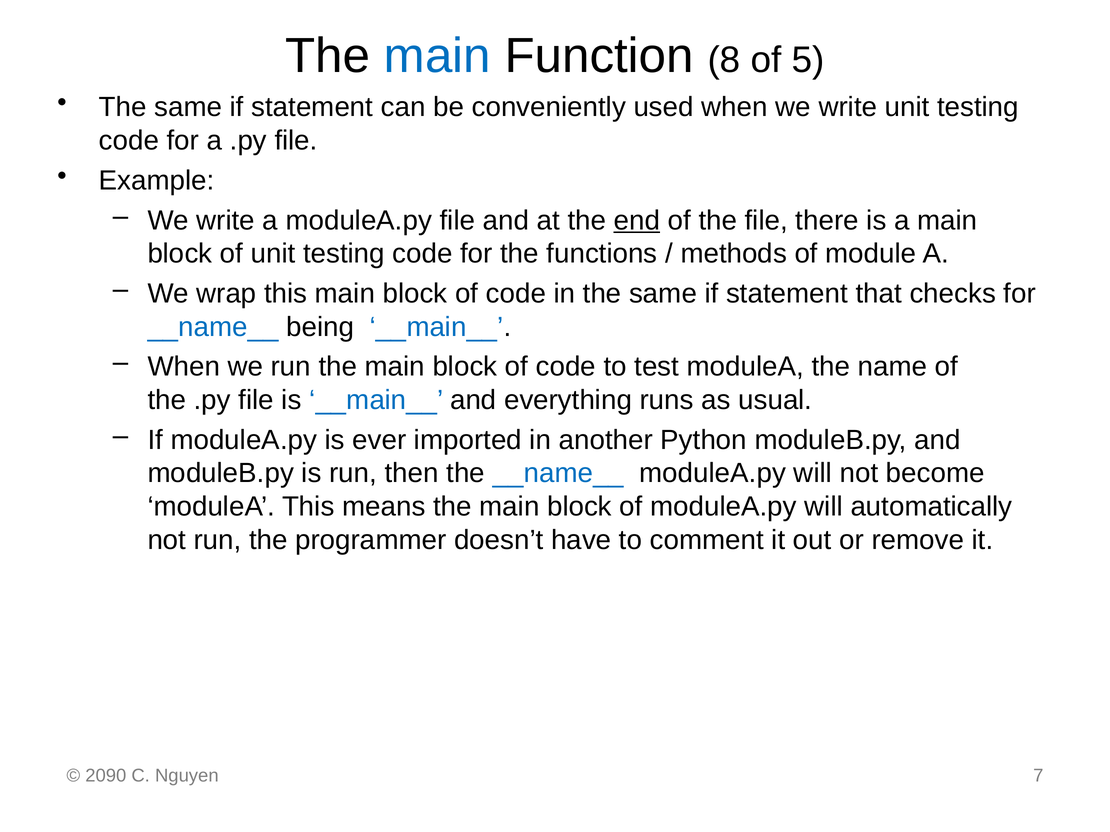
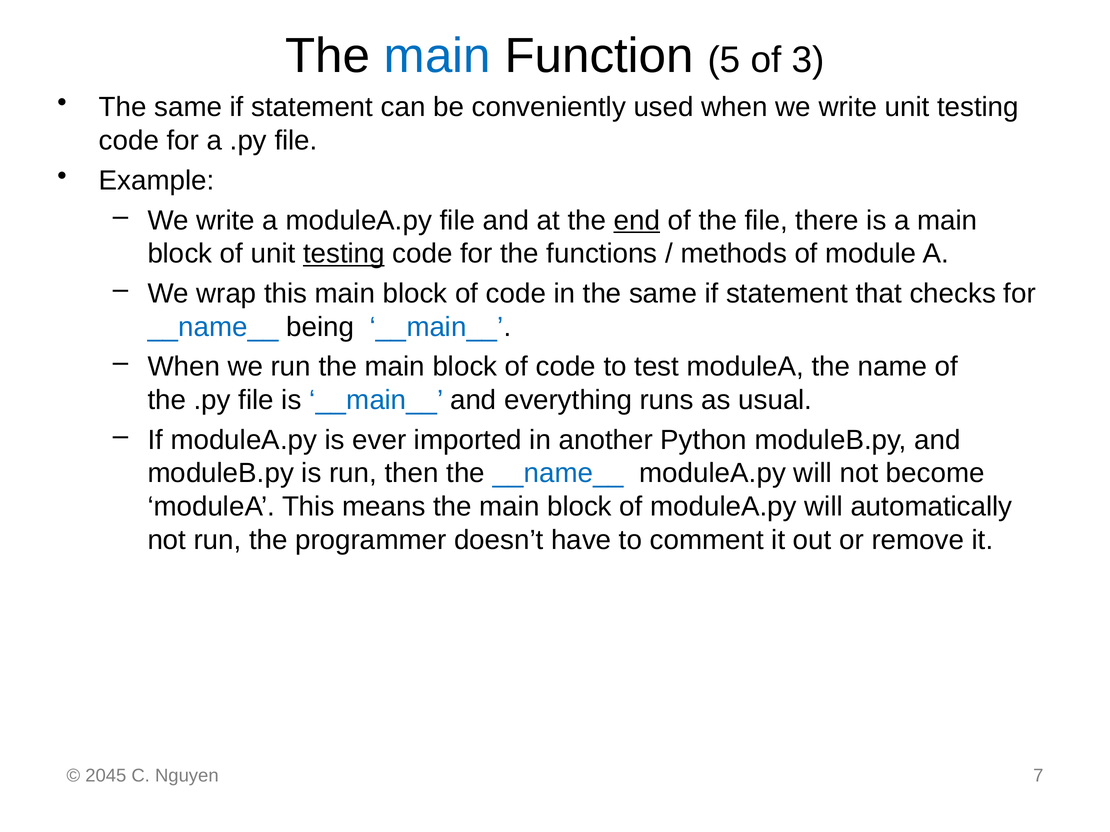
8: 8 -> 5
5: 5 -> 3
testing at (344, 254) underline: none -> present
2090: 2090 -> 2045
